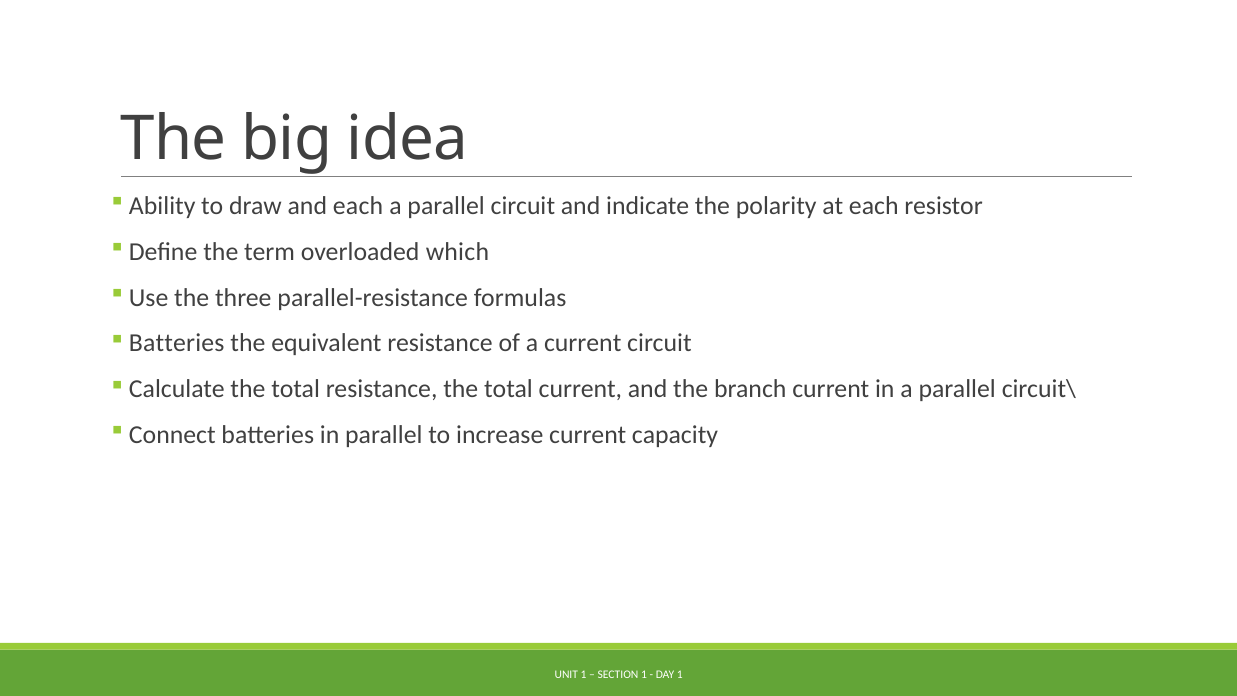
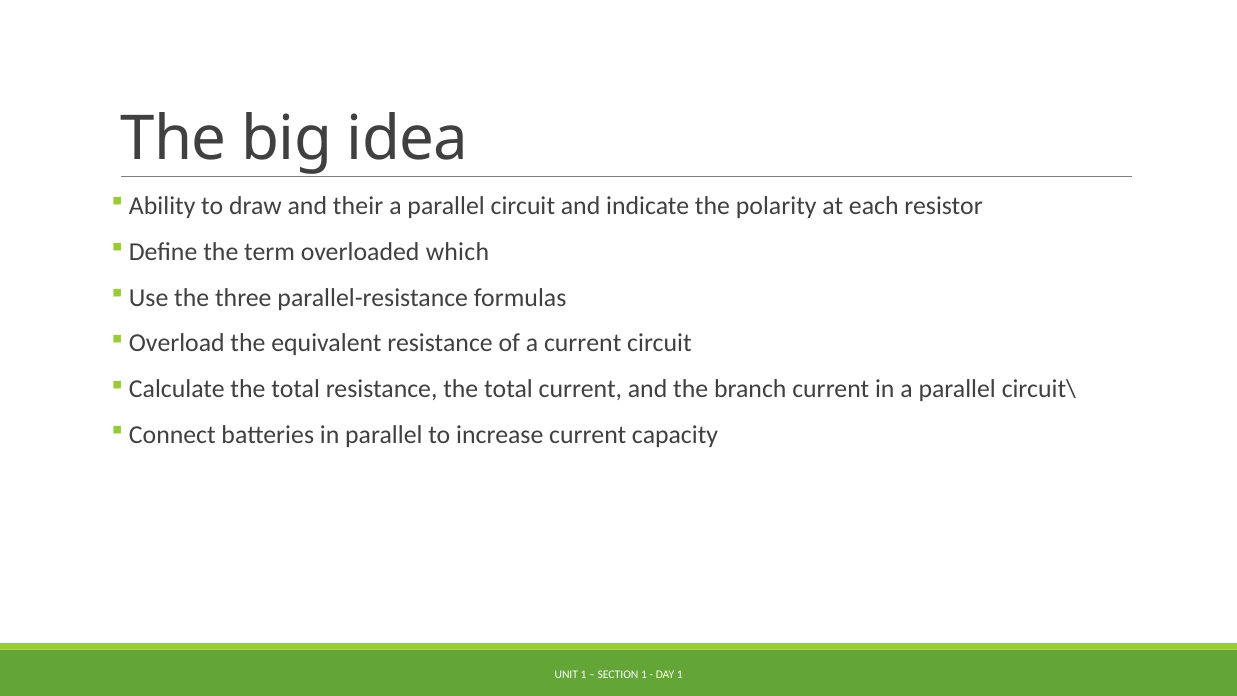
and each: each -> their
Batteries at (177, 343): Batteries -> Overload
